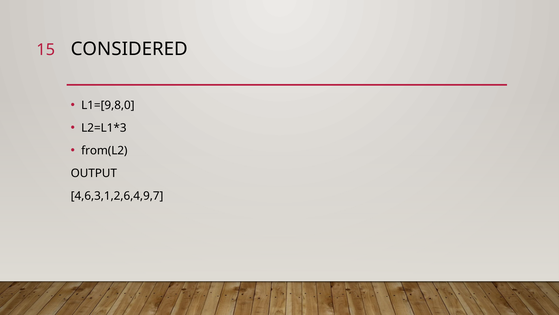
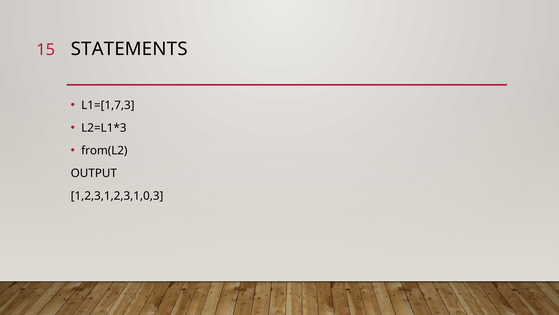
CONSIDERED: CONSIDERED -> STATEMENTS
L1=[9,8,0: L1=[9,8,0 -> L1=[1,7,3
4,6,3,1,2,6,4,9,7: 4,6,3,1,2,6,4,9,7 -> 1,2,3,1,2,3,1,0,3
